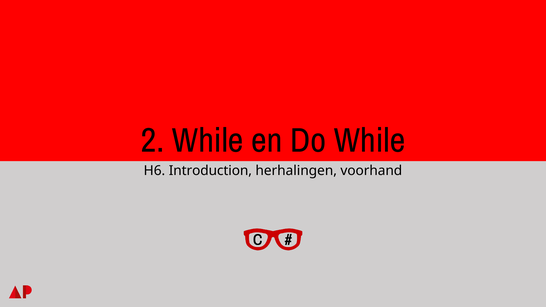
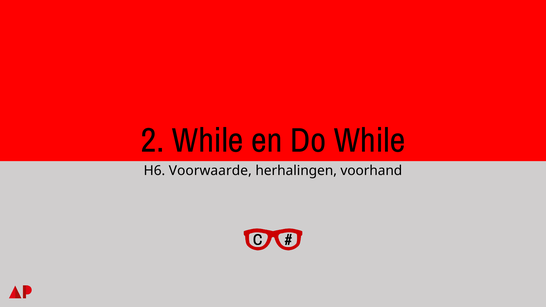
Introduction: Introduction -> Voorwaarde
